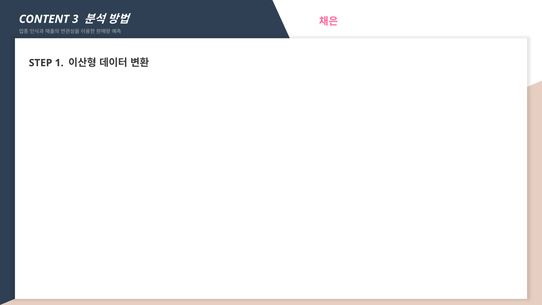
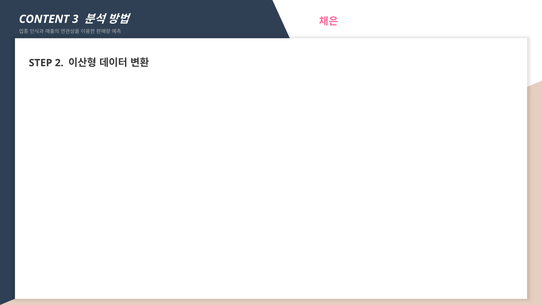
1: 1 -> 2
